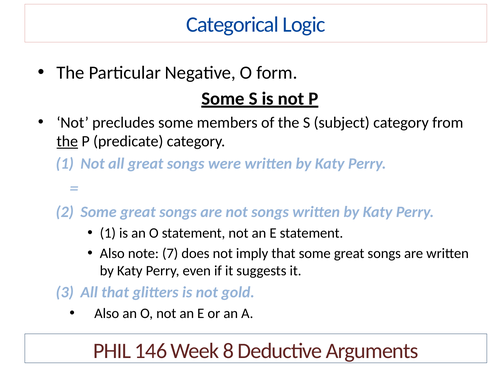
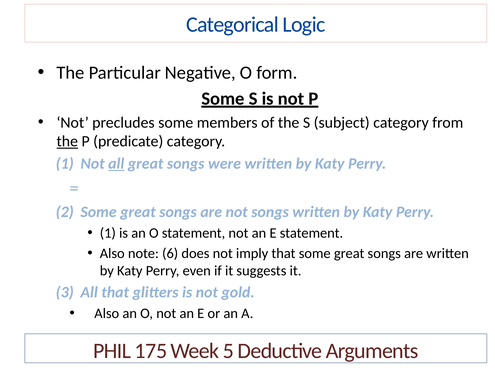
all at (116, 164) underline: none -> present
7: 7 -> 6
146: 146 -> 175
8: 8 -> 5
